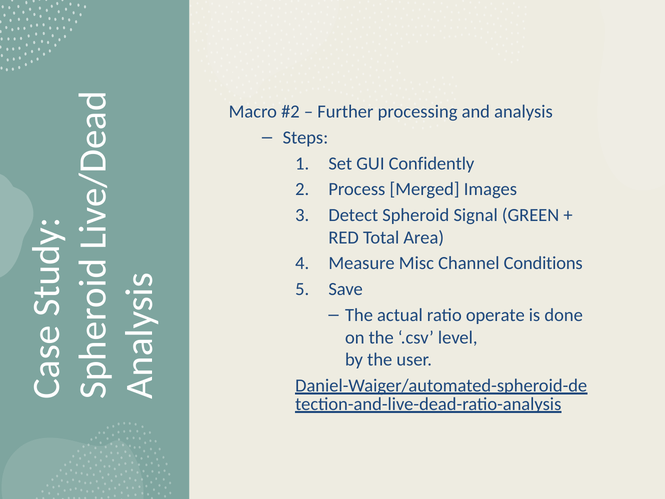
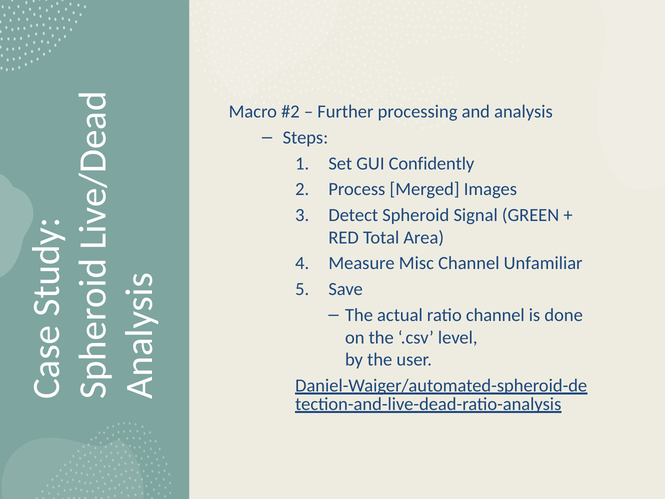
Conditions: Conditions -> Unfamiliar
ratio operate: operate -> channel
